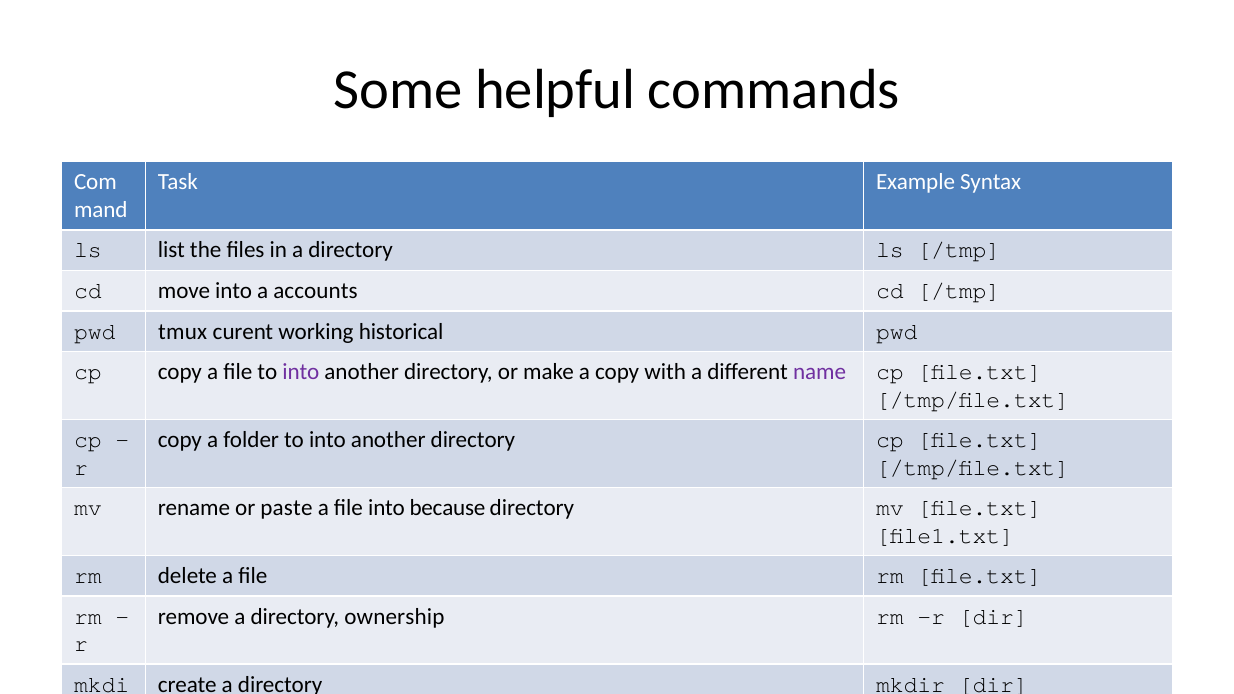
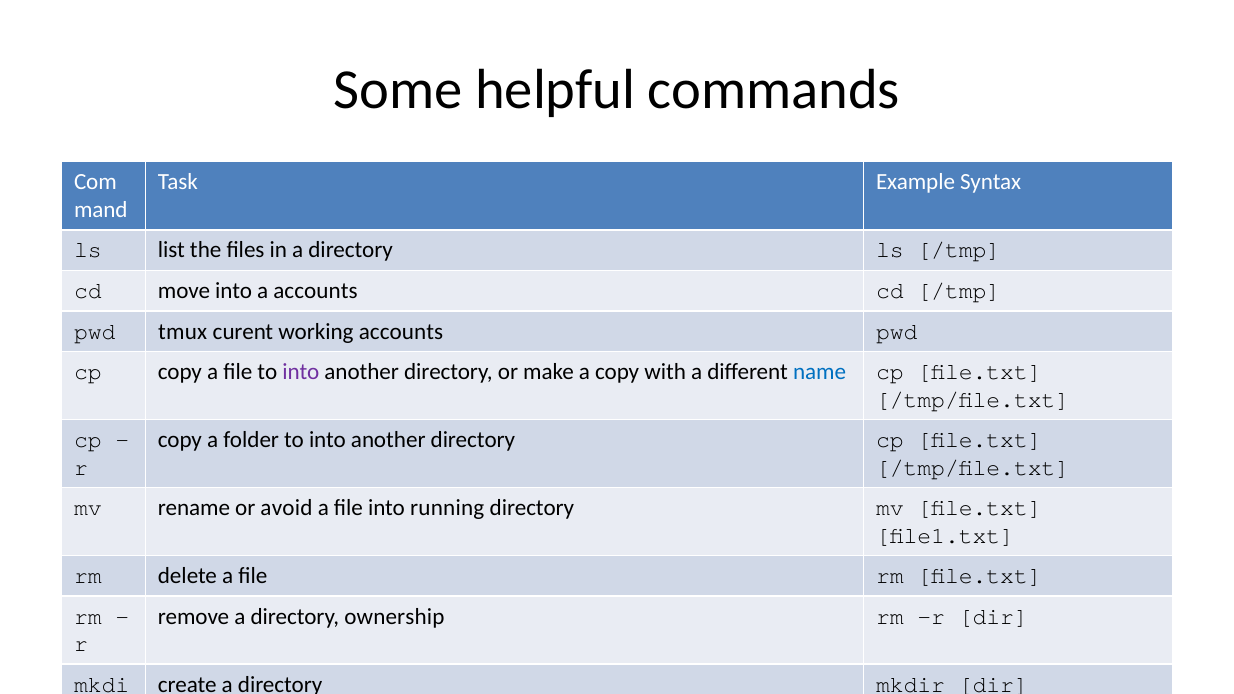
working historical: historical -> accounts
name at (820, 372) colour: purple -> blue
paste: paste -> avoid
because: because -> running
